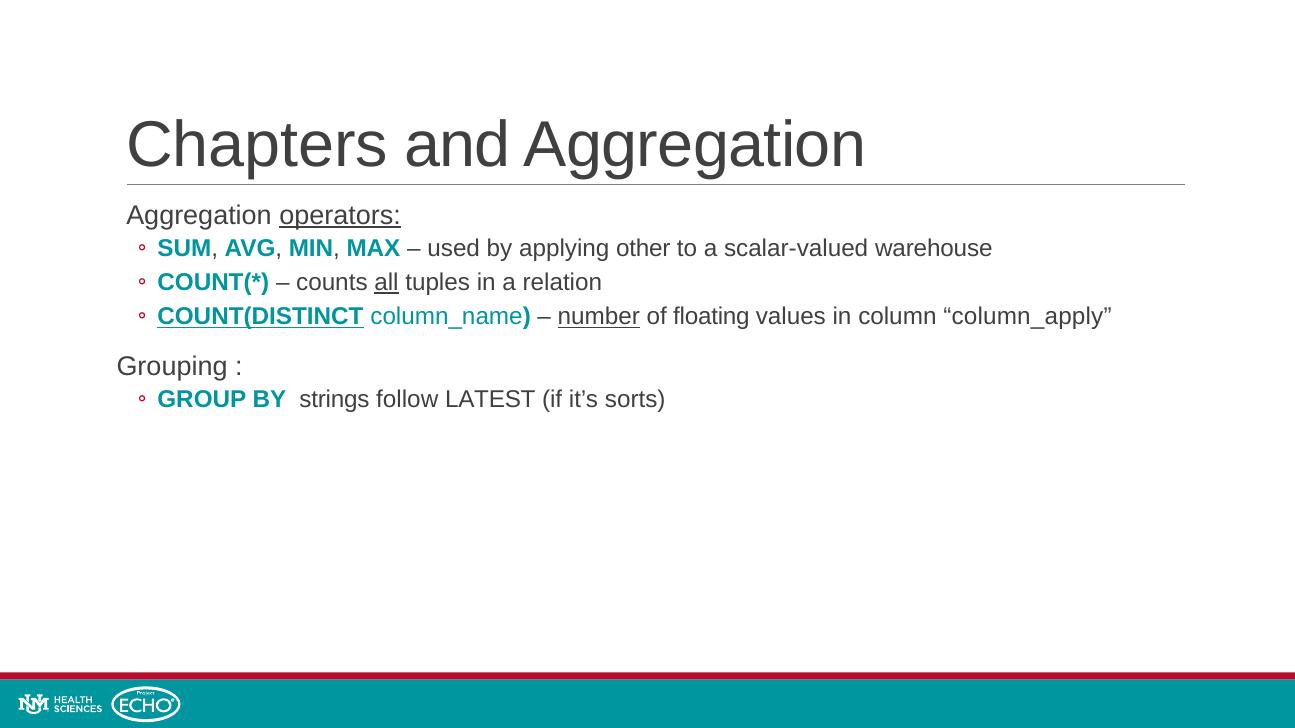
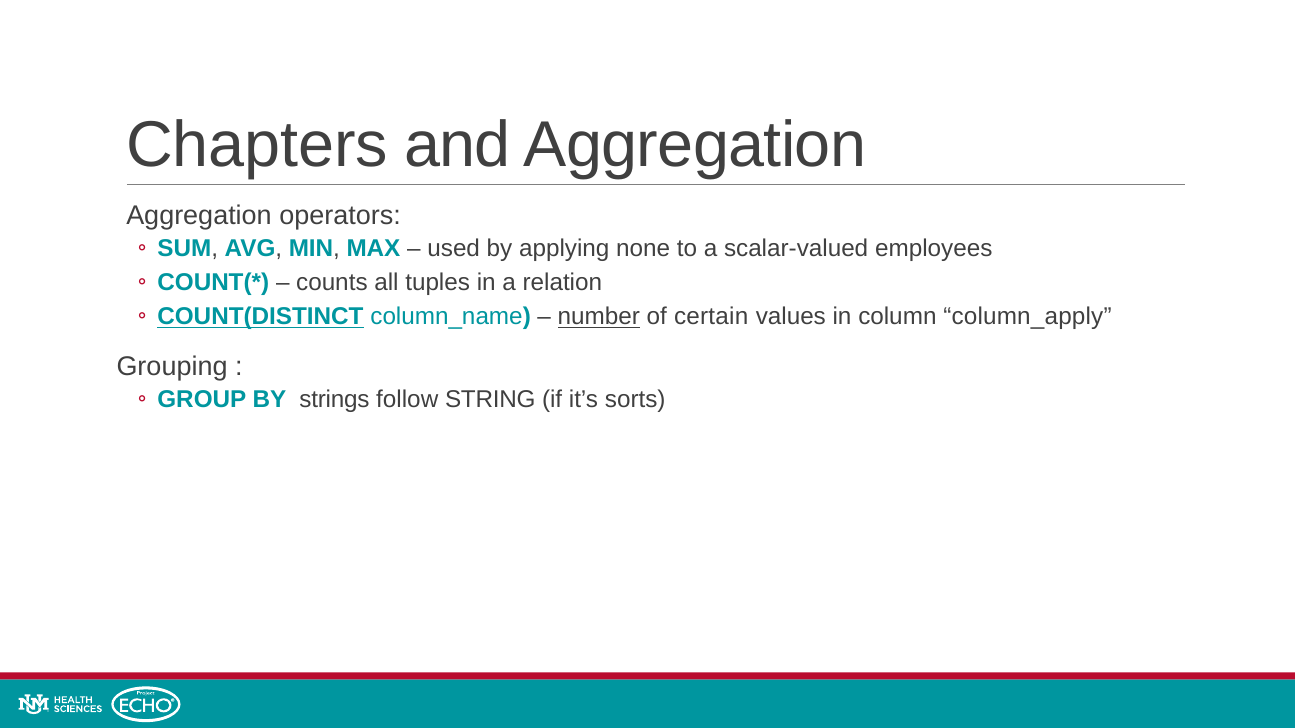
operators underline: present -> none
other: other -> none
warehouse: warehouse -> employees
all underline: present -> none
floating: floating -> certain
LATEST: LATEST -> STRING
